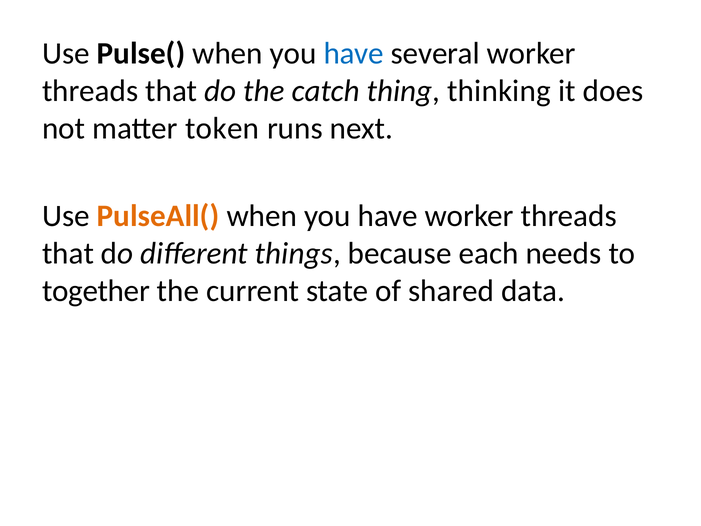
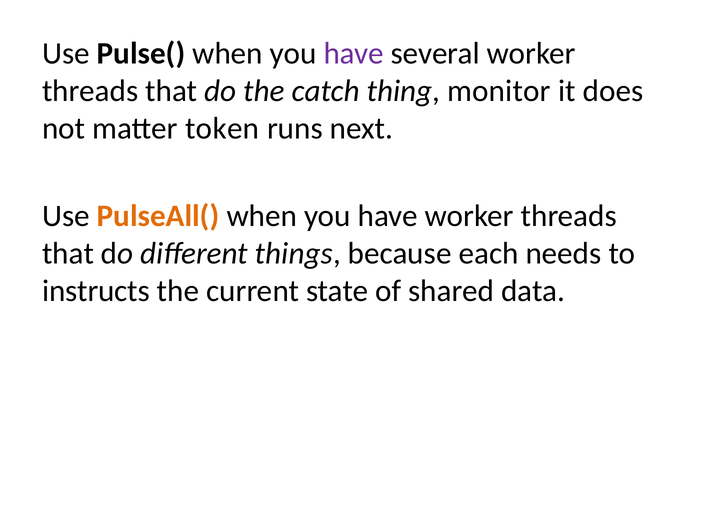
have at (354, 54) colour: blue -> purple
thinking: thinking -> monitor
together: together -> instructs
